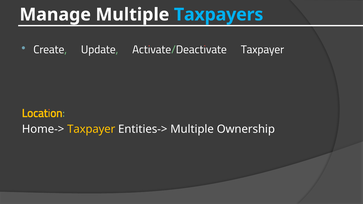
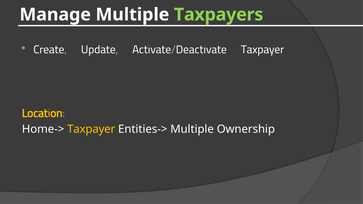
Taxpayers colour: light blue -> light green
